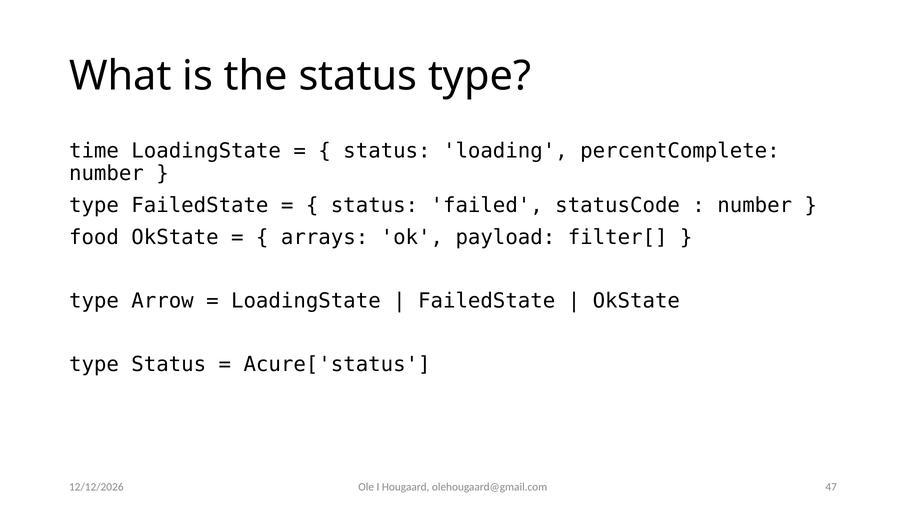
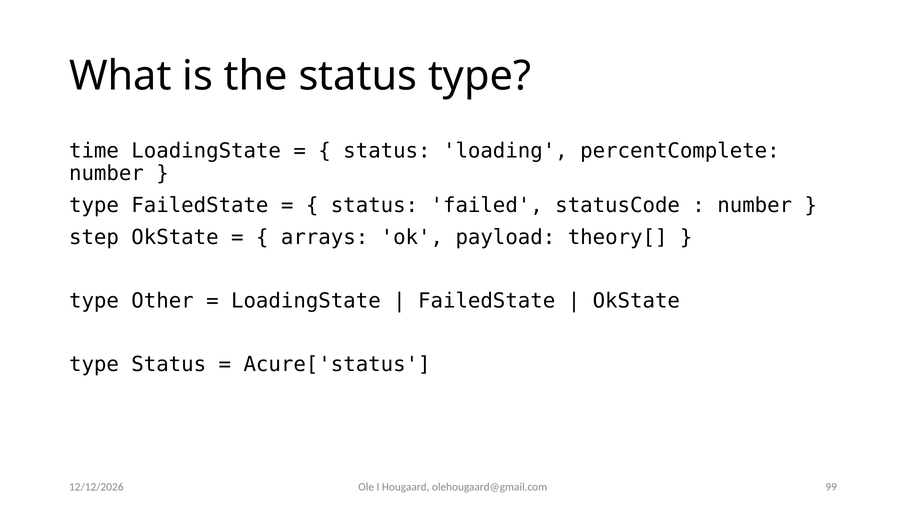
food: food -> step
filter[: filter[ -> theory[
Arrow: Arrow -> Other
47: 47 -> 99
